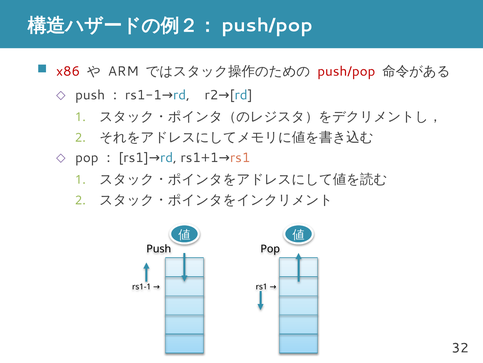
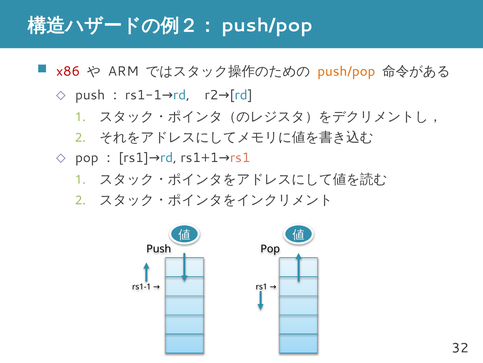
push/pop colour: red -> orange
